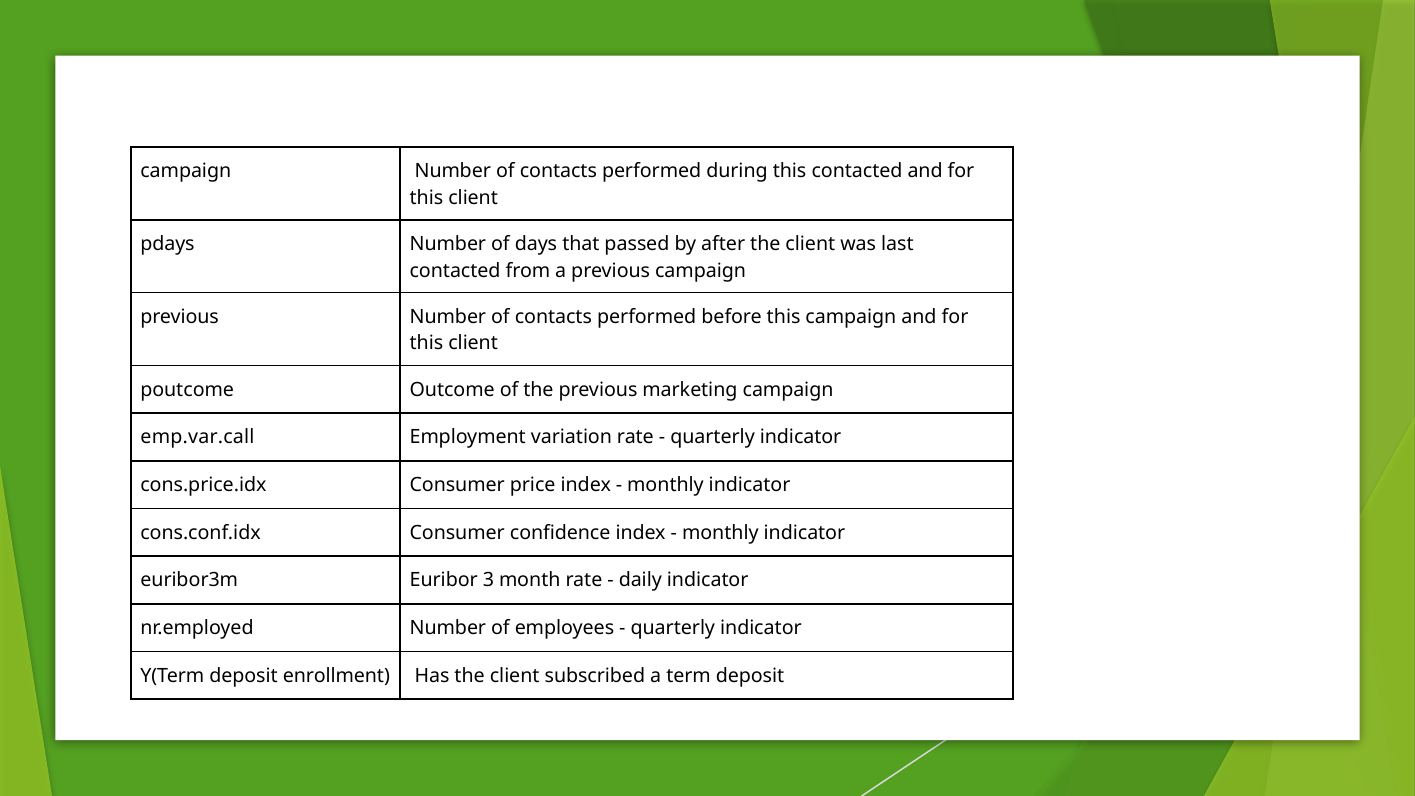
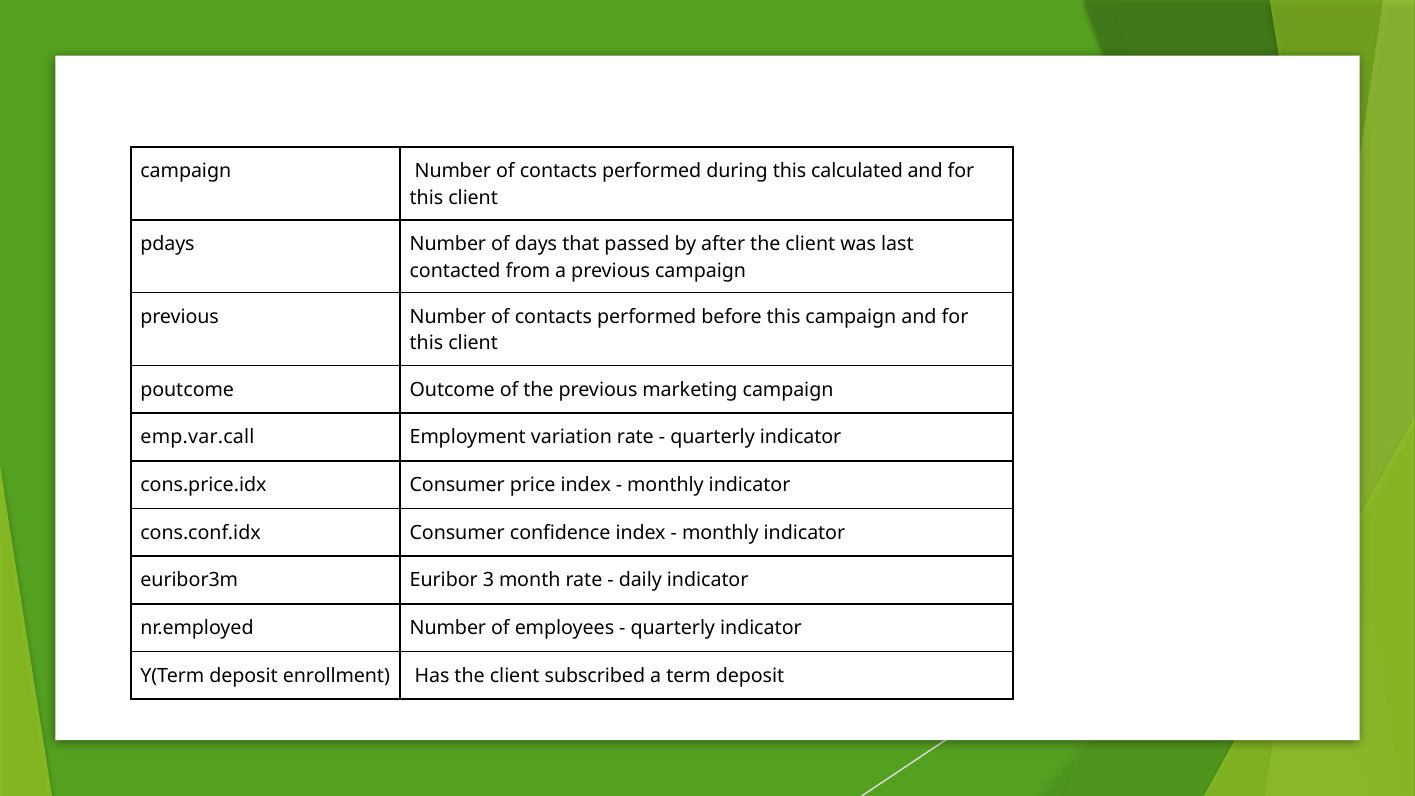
this contacted: contacted -> calculated
